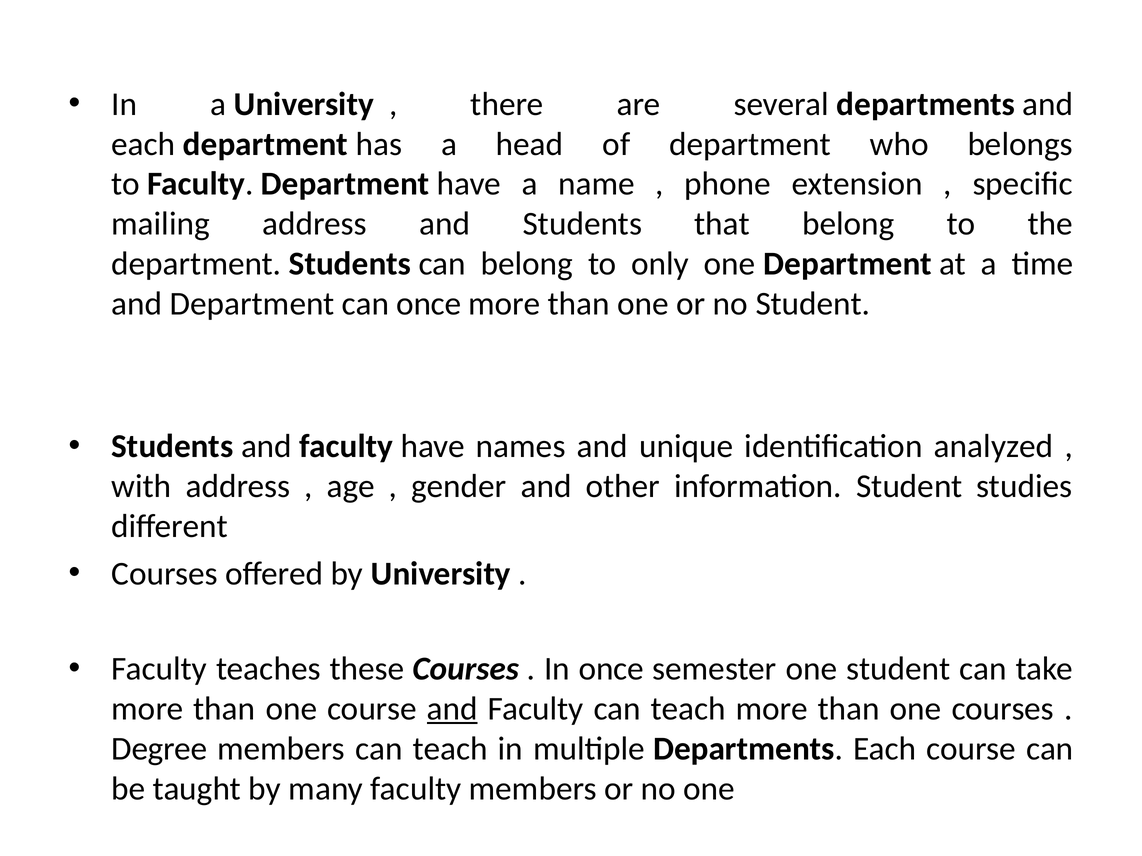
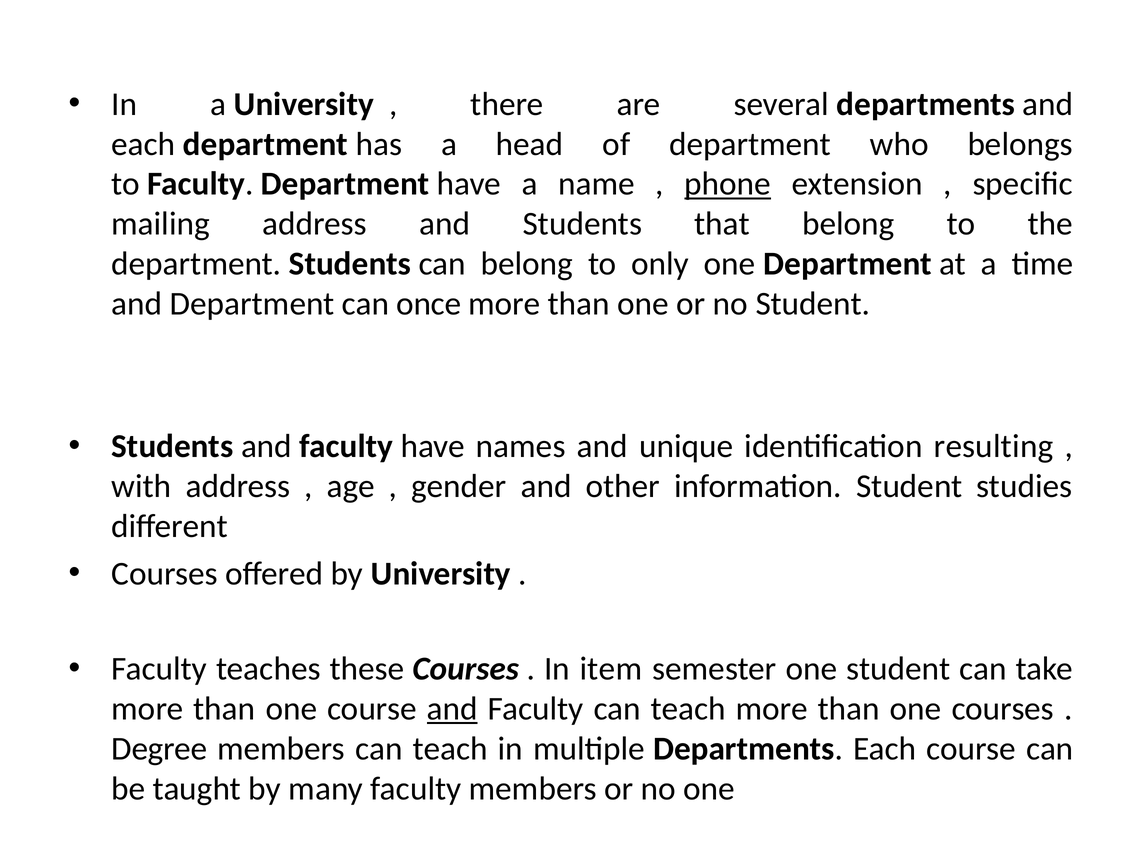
phone underline: none -> present
analyzed: analyzed -> resulting
In once: once -> item
